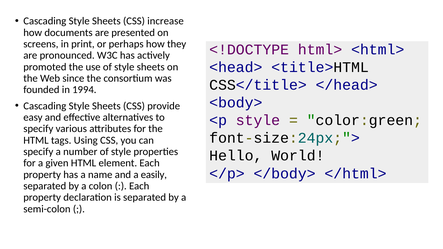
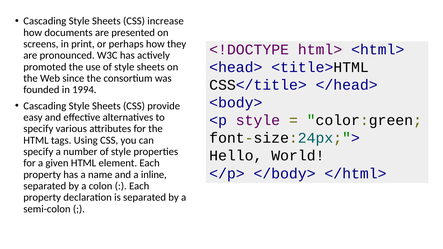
easily: easily -> inline
